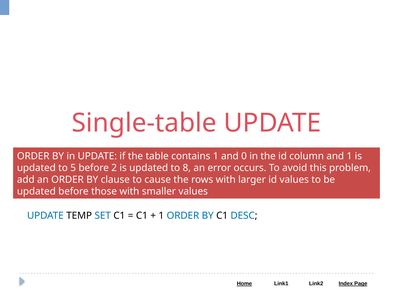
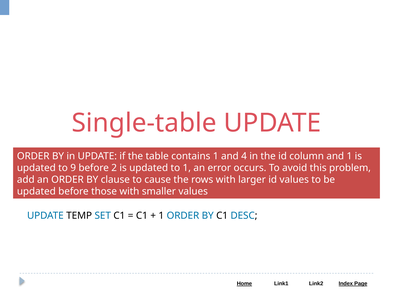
0: 0 -> 4
5: 5 -> 9
to 8: 8 -> 1
